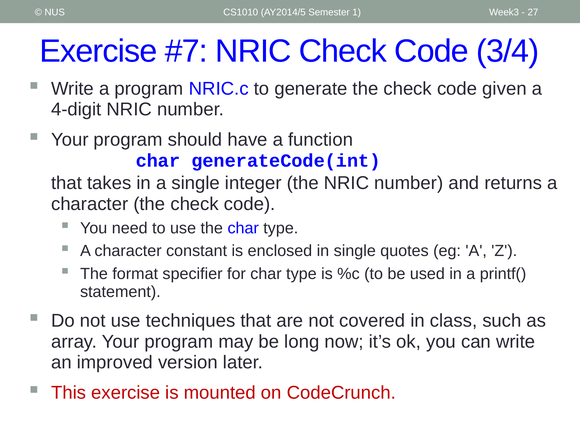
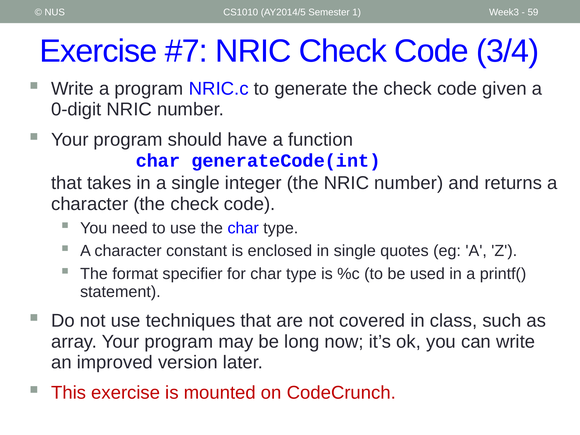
27: 27 -> 59
4-digit: 4-digit -> 0-digit
